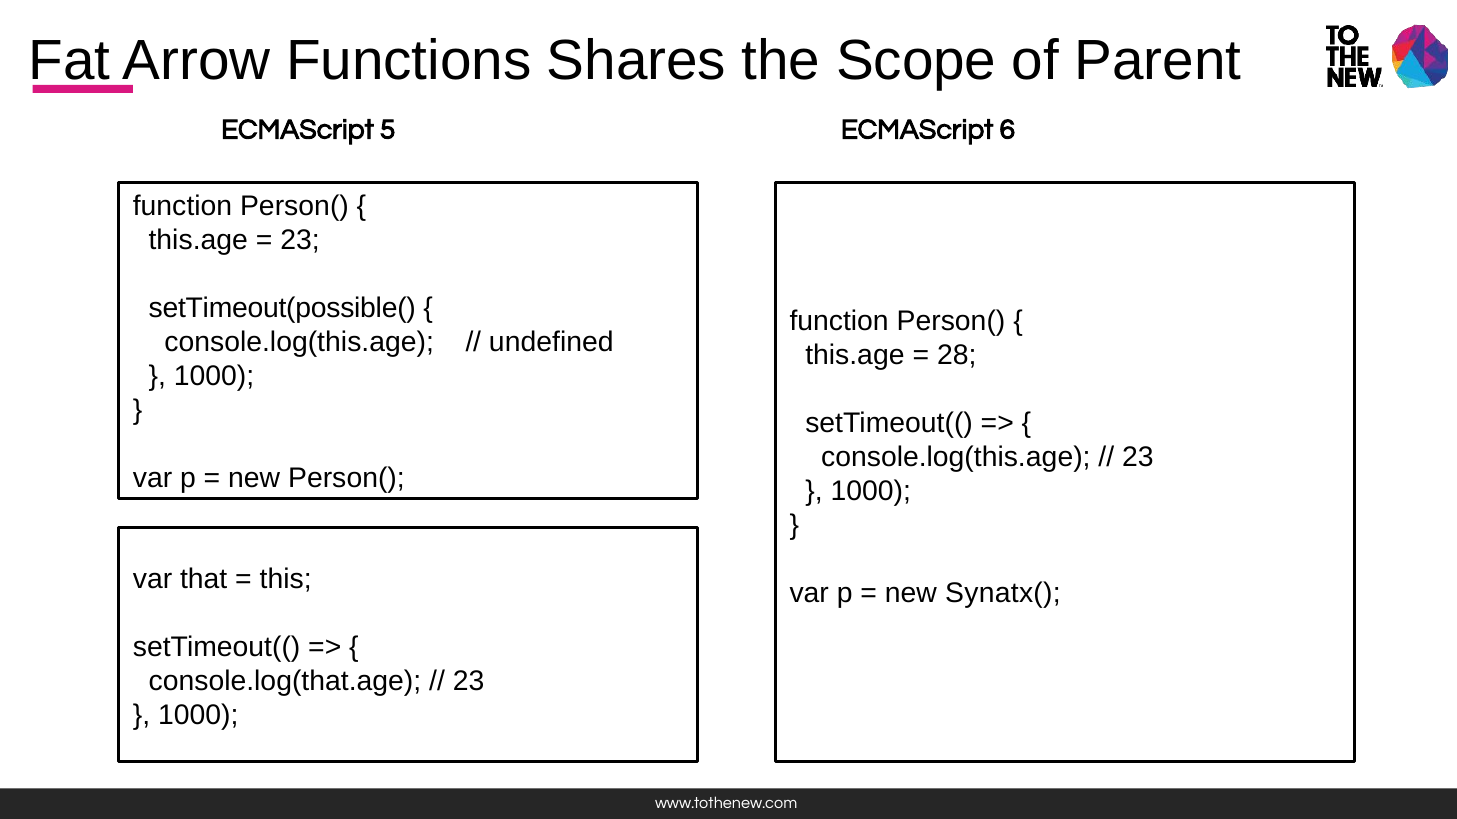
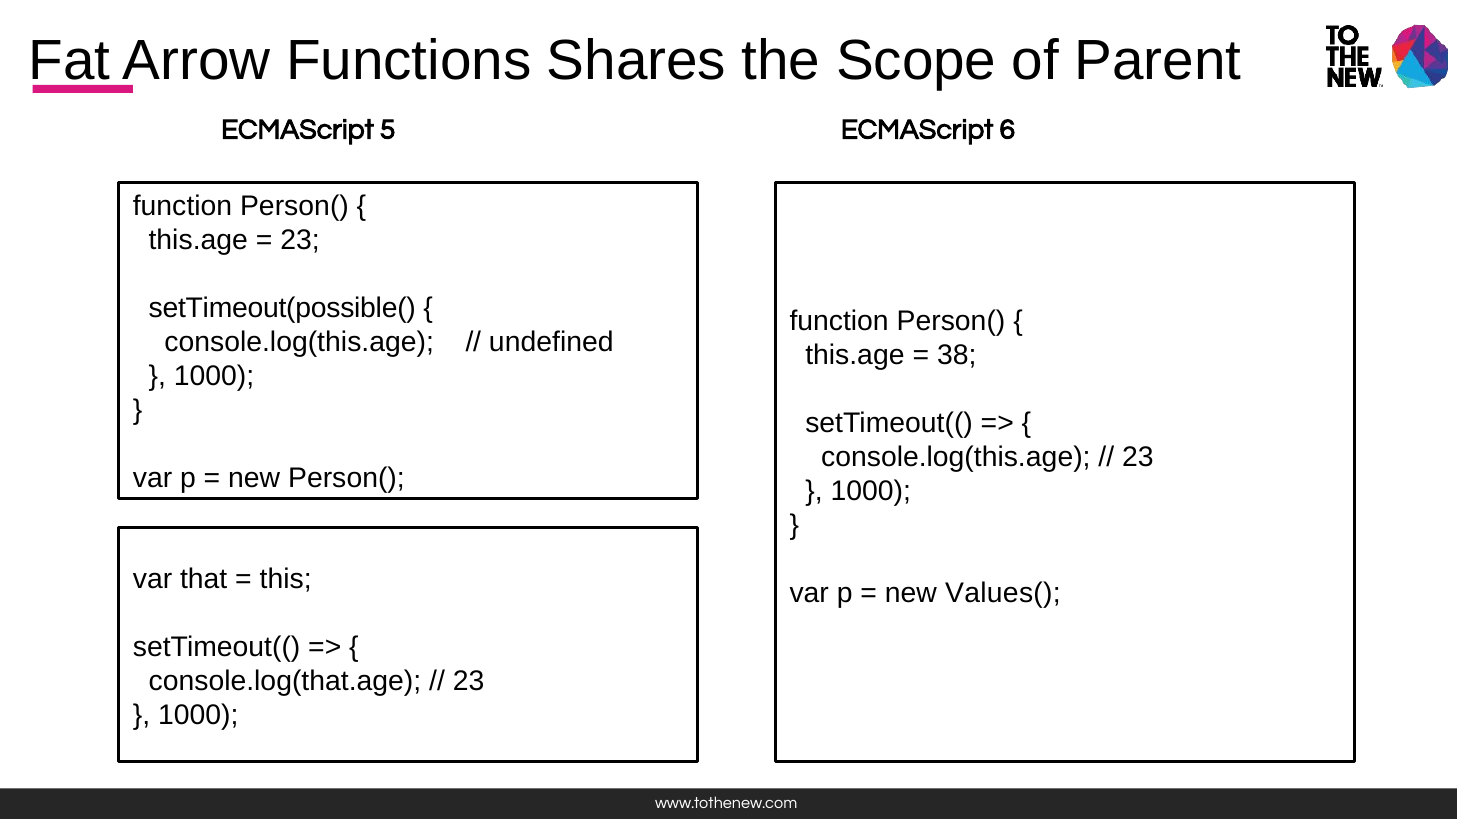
28: 28 -> 38
Synatx(: Synatx( -> Values(
